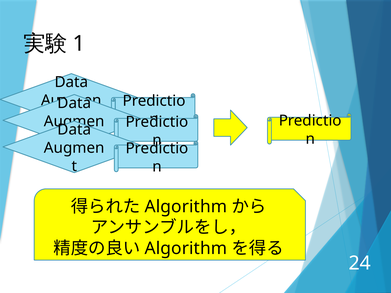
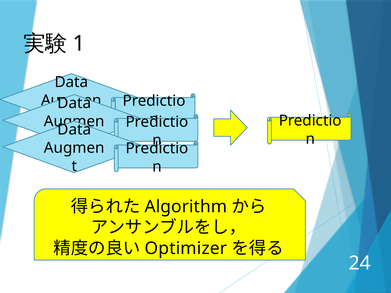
Algorithm at (186, 248): Algorithm -> Optimizer
